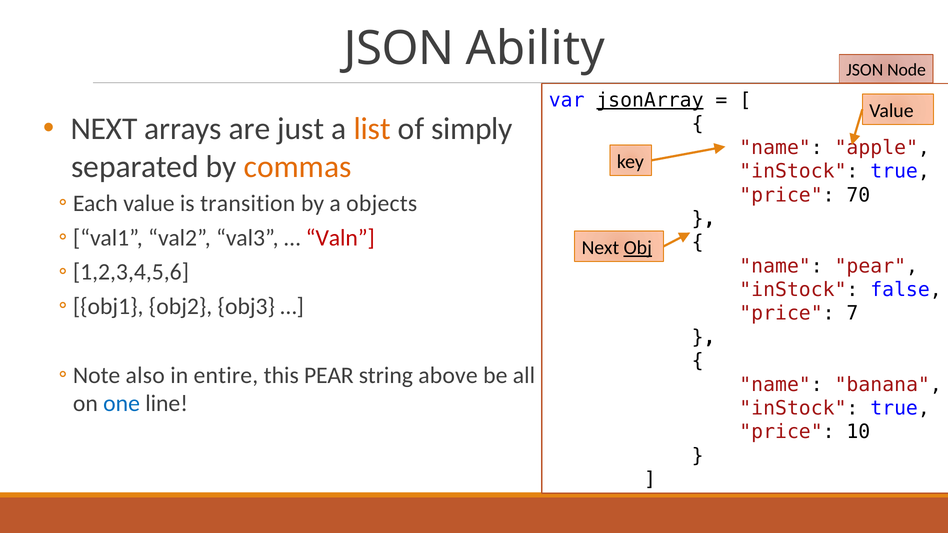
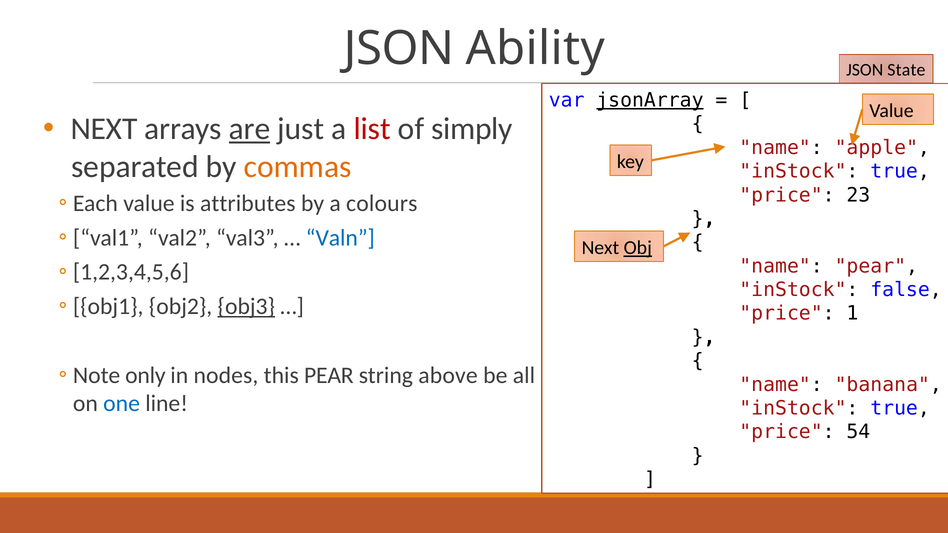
Node: Node -> State
are underline: none -> present
list colour: orange -> red
70: 70 -> 23
transition: transition -> attributes
objects: objects -> colours
Valn colour: red -> blue
obj3 underline: none -> present
7: 7 -> 1
also: also -> only
entire: entire -> nodes
10: 10 -> 54
